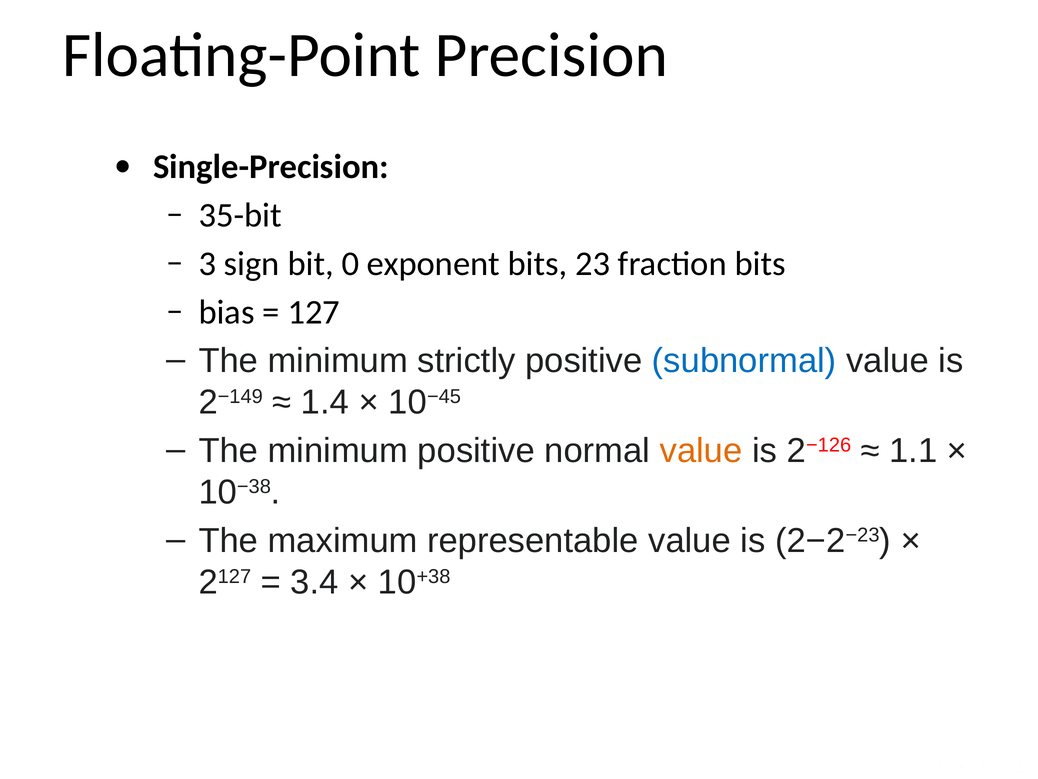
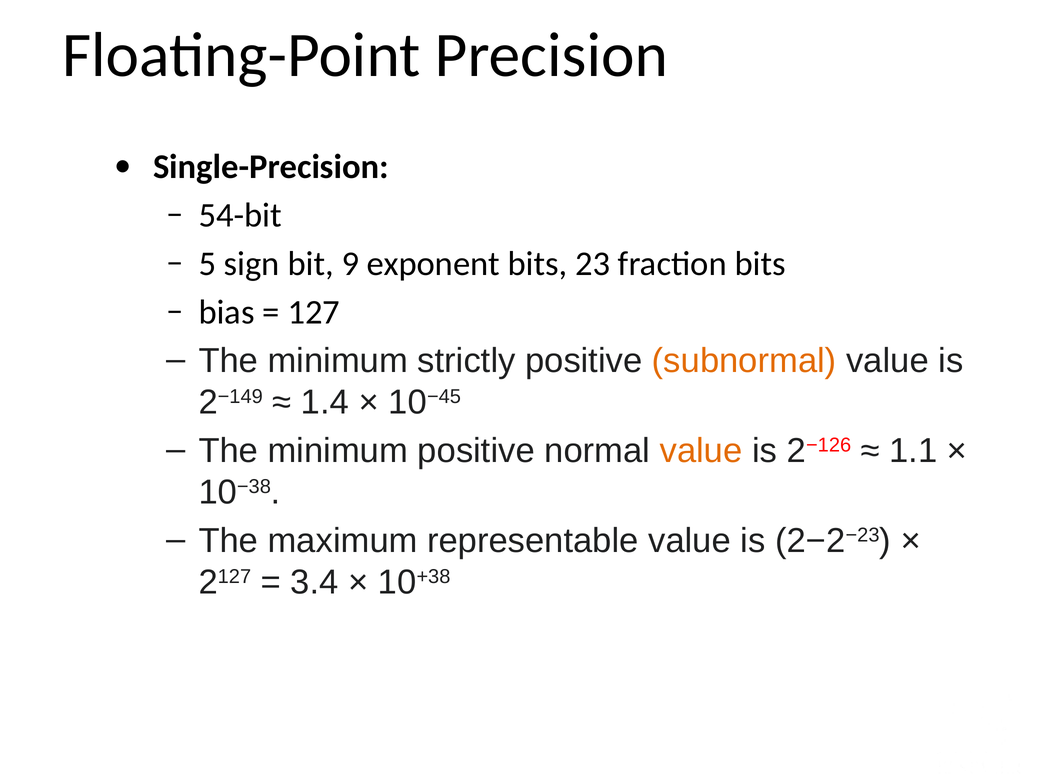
35-bit: 35-bit -> 54-bit
3: 3 -> 5
0: 0 -> 9
subnormal colour: blue -> orange
